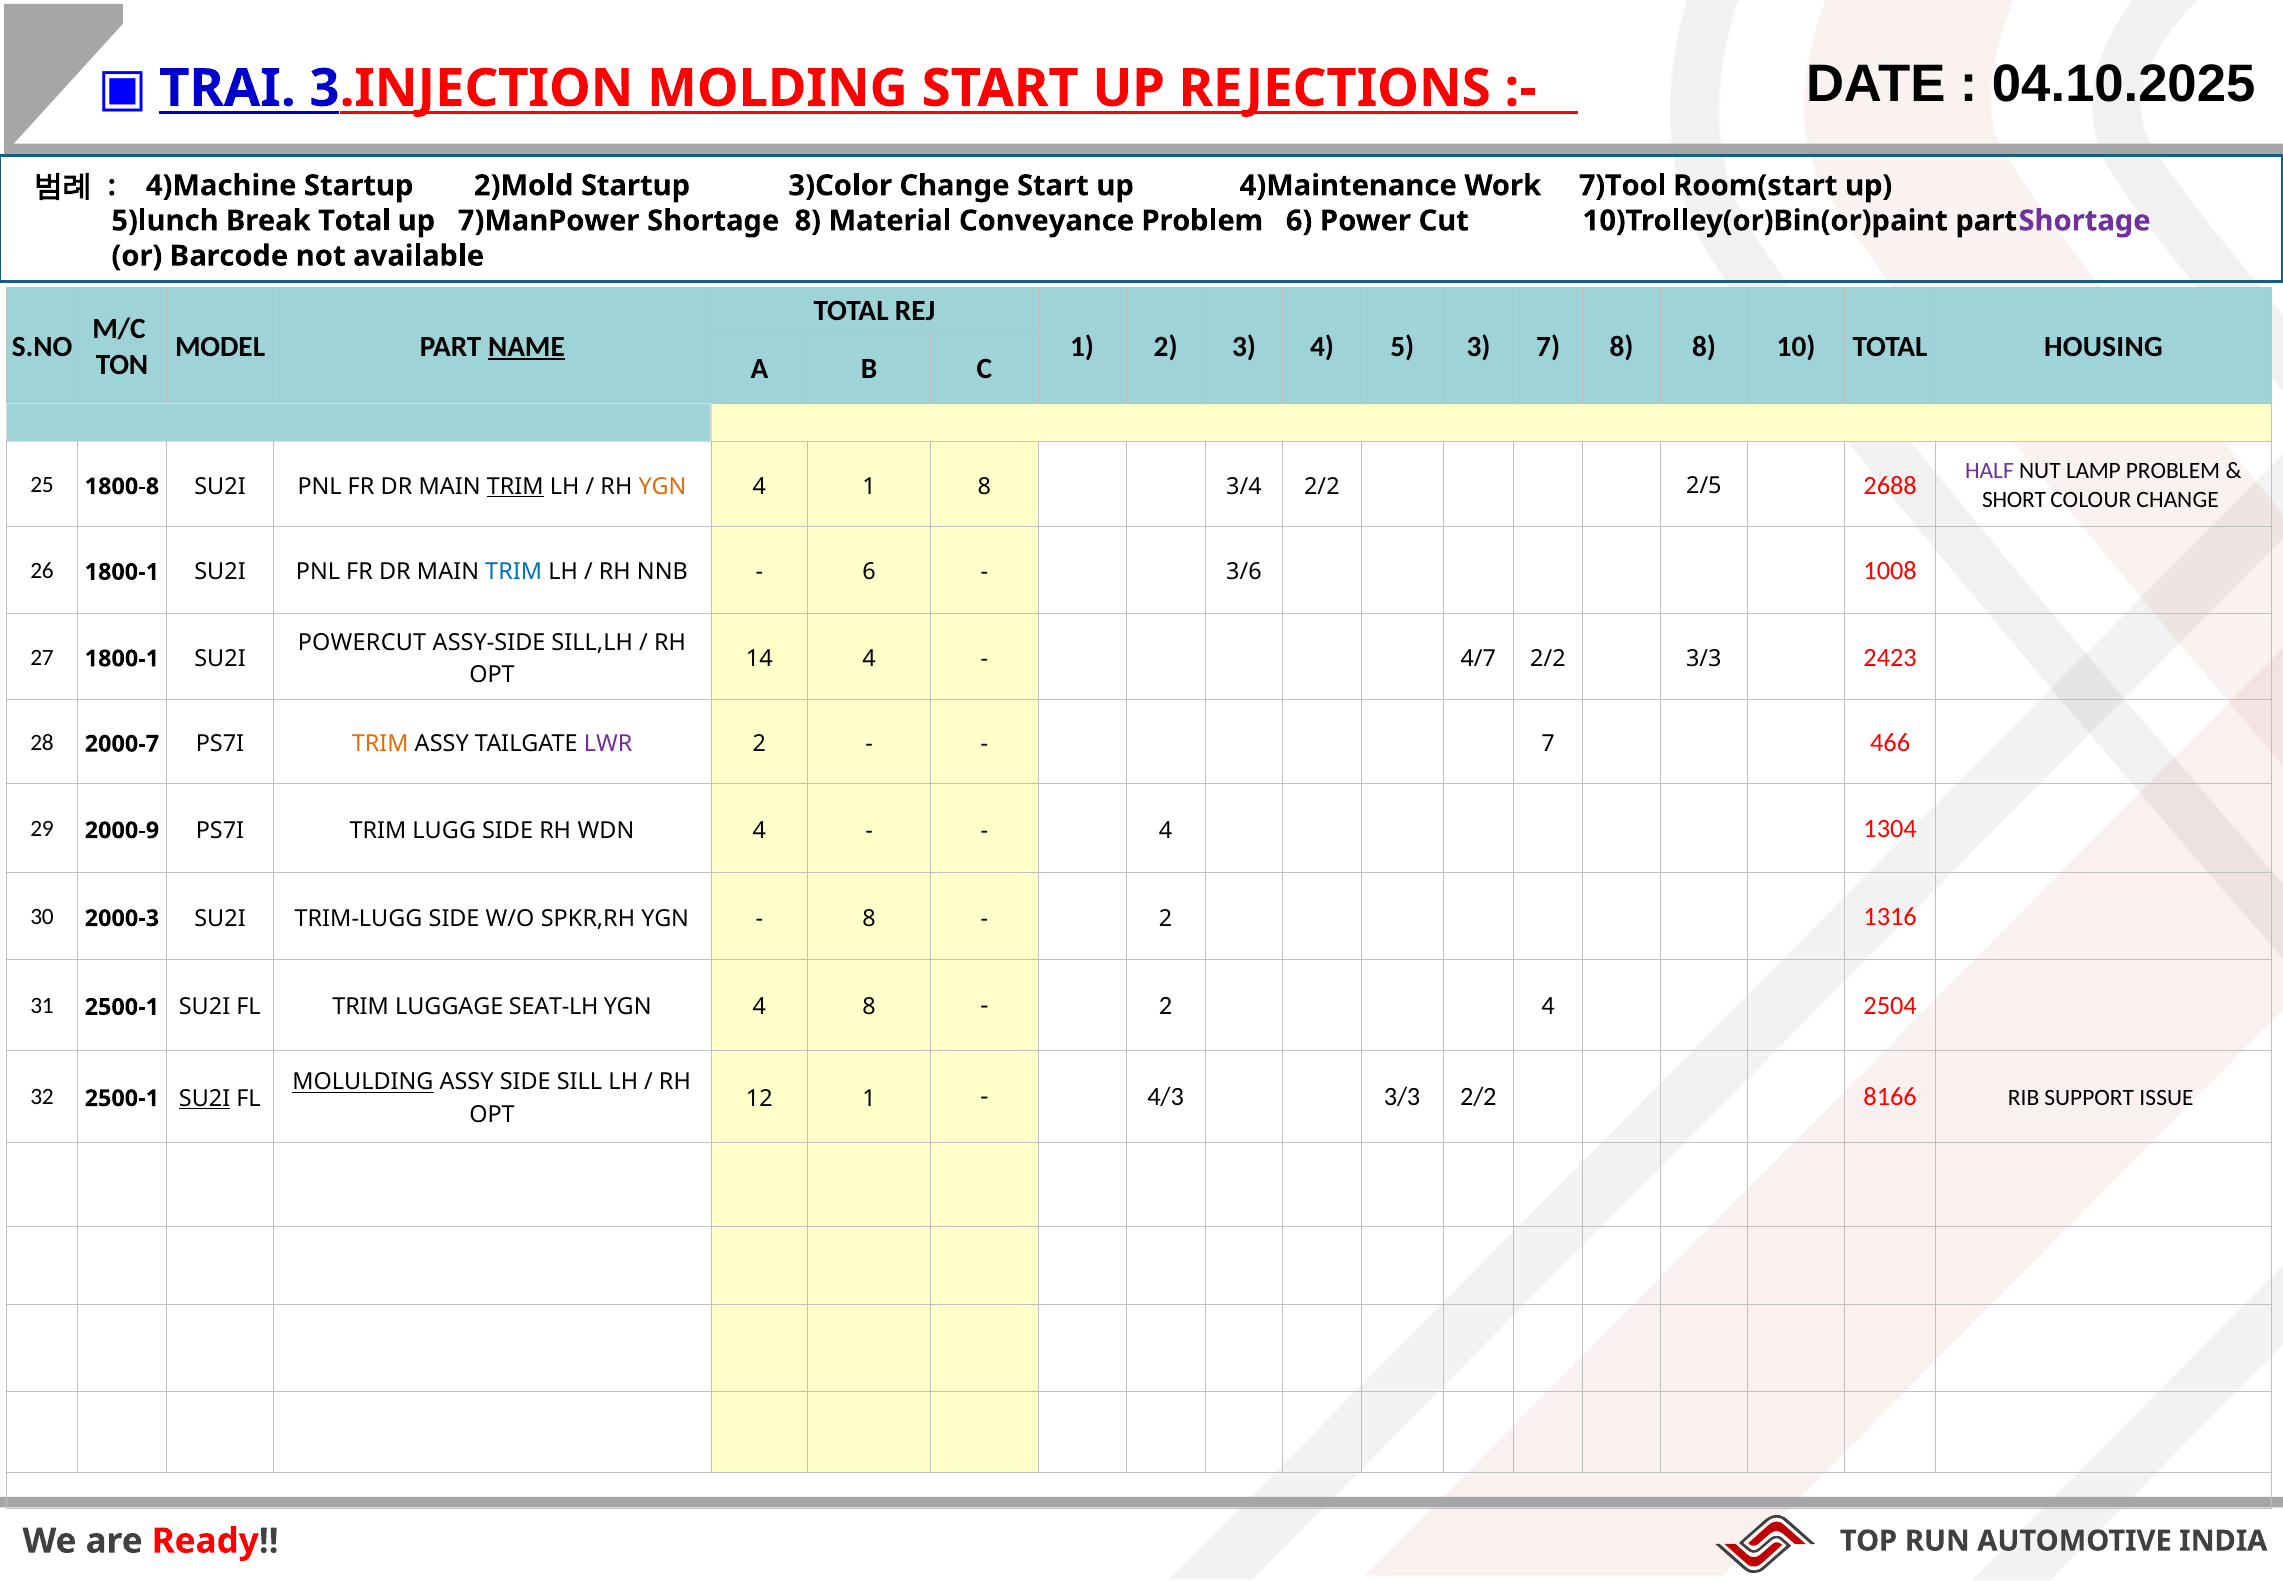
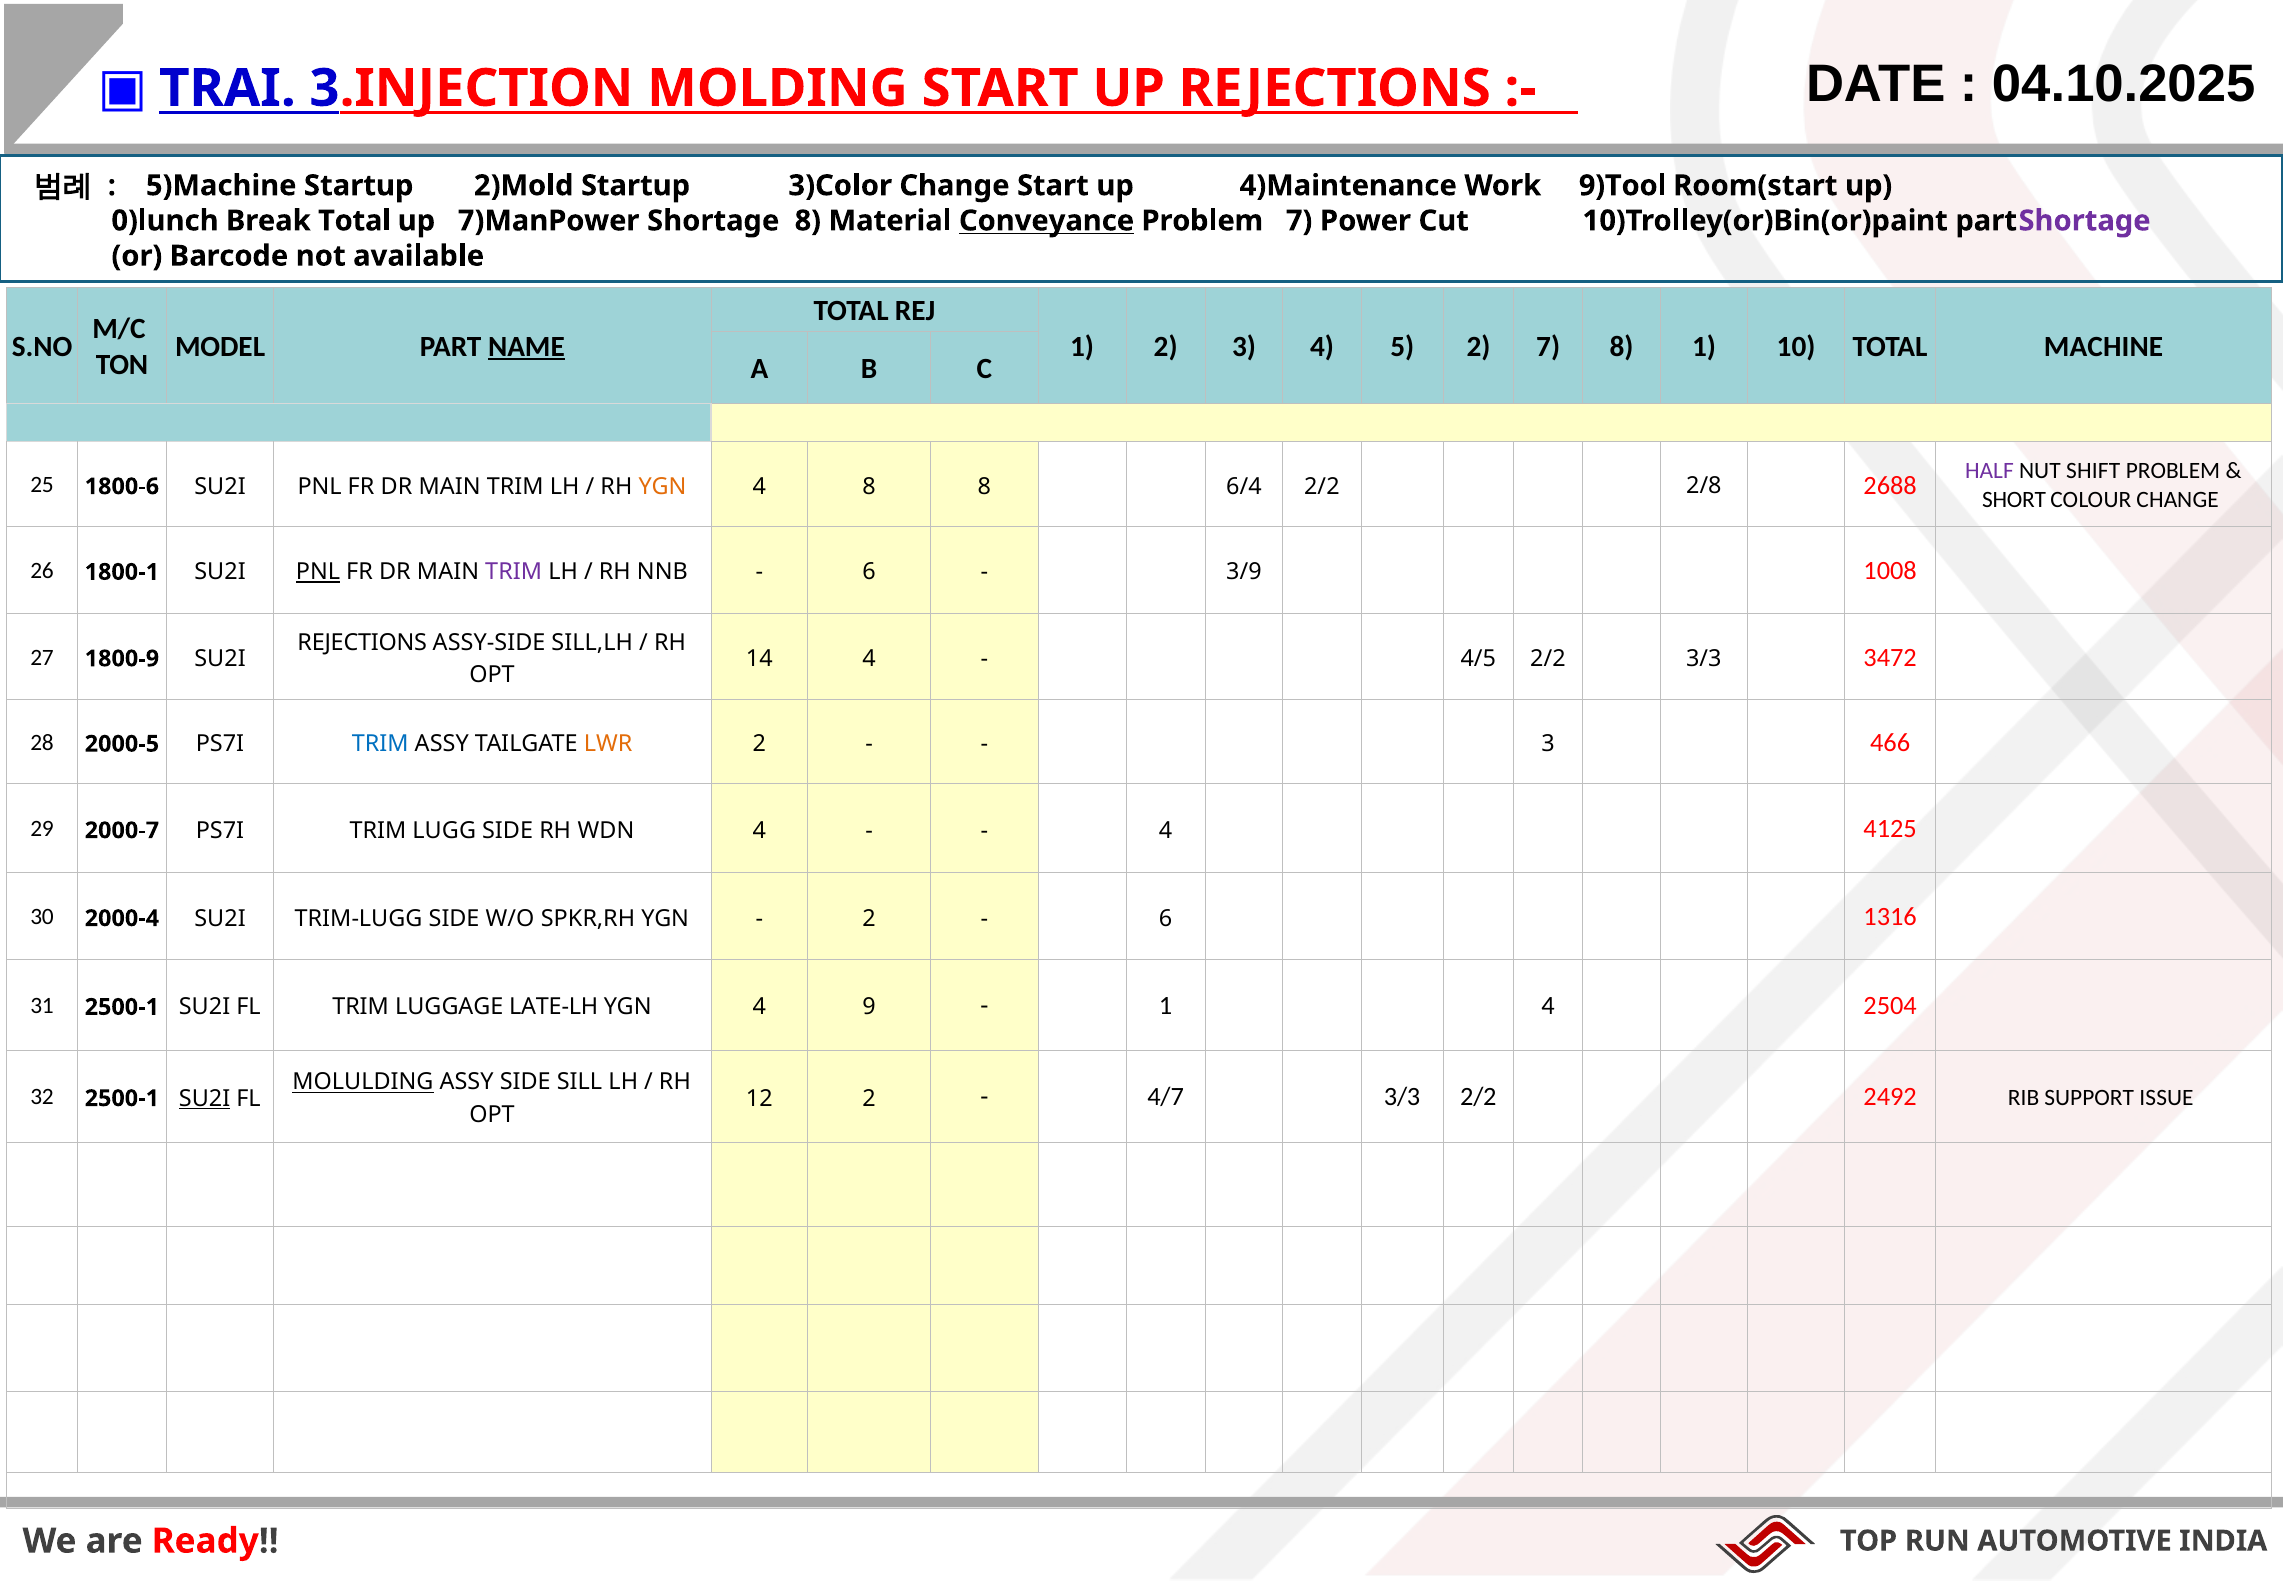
4)Machine: 4)Machine -> 5)Machine
7)Tool: 7)Tool -> 9)Tool
5)lunch: 5)lunch -> 0)lunch
Conveyance underline: none -> present
Problem 6: 6 -> 7
5 3: 3 -> 2
8 8: 8 -> 1
HOUSING: HOUSING -> MACHINE
LAMP: LAMP -> SHIFT
1800-8: 1800-8 -> 1800-6
TRIM at (515, 486) underline: present -> none
4 1: 1 -> 8
3/4: 3/4 -> 6/4
2/5: 2/5 -> 2/8
PNL at (318, 572) underline: none -> present
TRIM at (514, 572) colour: blue -> purple
3/6: 3/6 -> 3/9
POWERCUT at (362, 642): POWERCUT -> REJECTIONS
27 1800-1: 1800-1 -> 1800-9
4/7: 4/7 -> 4/5
2423: 2423 -> 3472
2000-7: 2000-7 -> 2000-5
TRIM at (380, 744) colour: orange -> blue
LWR colour: purple -> orange
7 at (1548, 744): 7 -> 3
2000-9: 2000-9 -> 2000-7
1304: 1304 -> 4125
2000-3: 2000-3 -> 2000-4
8 at (869, 918): 8 -> 2
2 at (1166, 918): 2 -> 6
SEAT-LH: SEAT-LH -> LATE-LH
4 8: 8 -> 9
2 at (1166, 1006): 2 -> 1
12 1: 1 -> 2
4/3: 4/3 -> 4/7
8166: 8166 -> 2492
